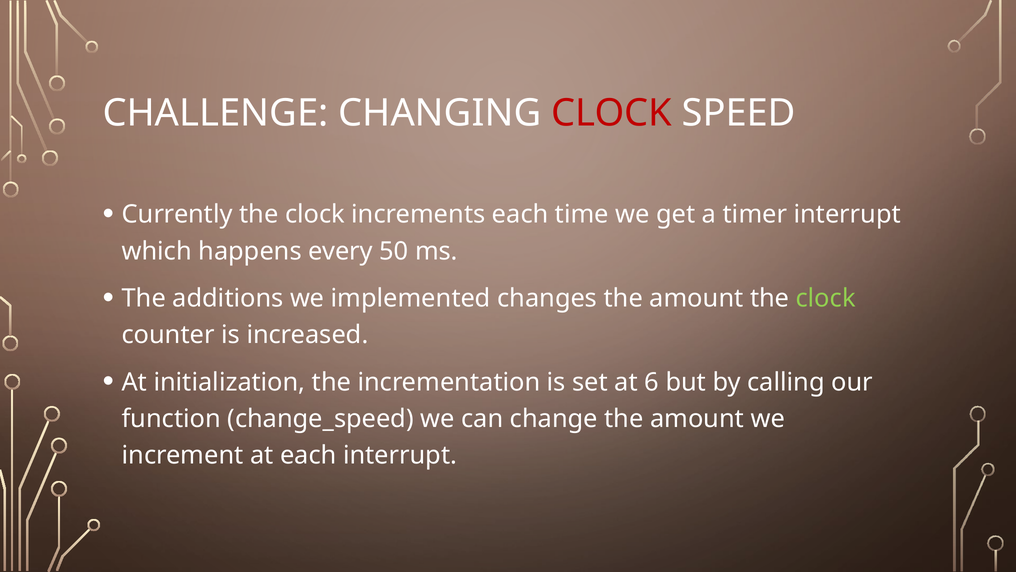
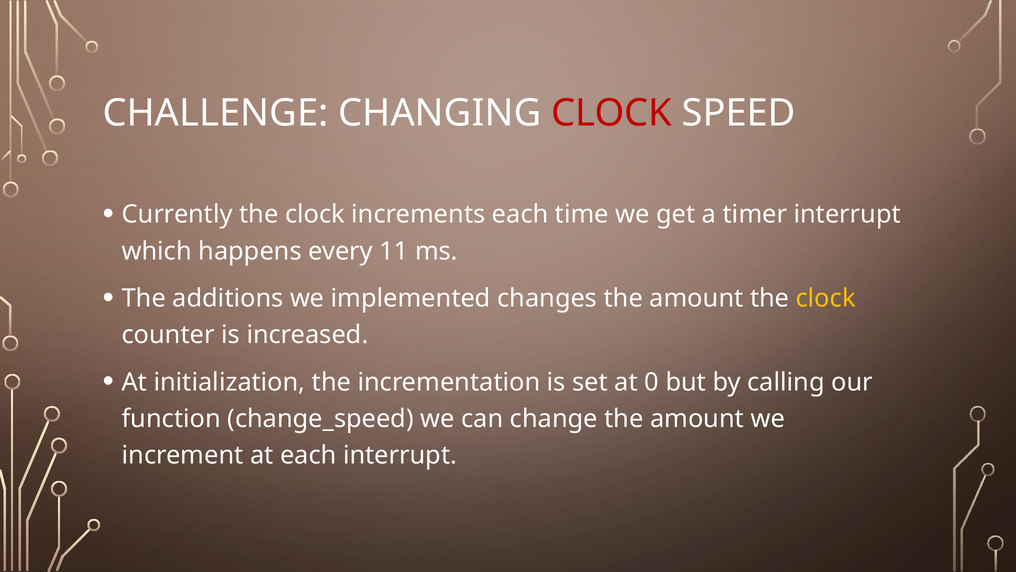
50: 50 -> 11
clock at (826, 298) colour: light green -> yellow
6: 6 -> 0
